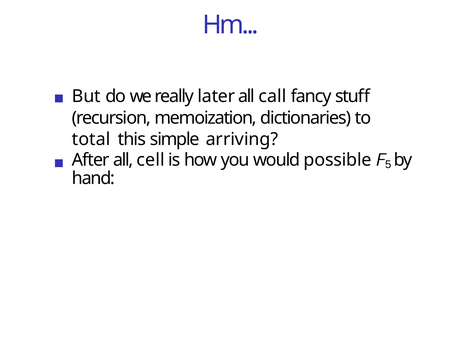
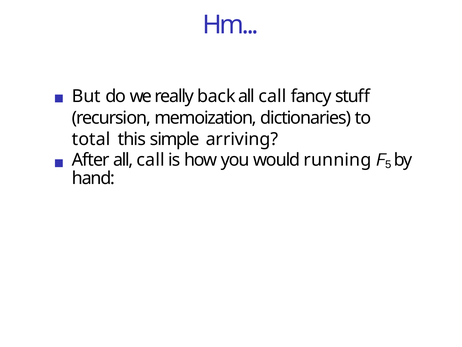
later: later -> back
After all cell: cell -> call
possible: possible -> running
